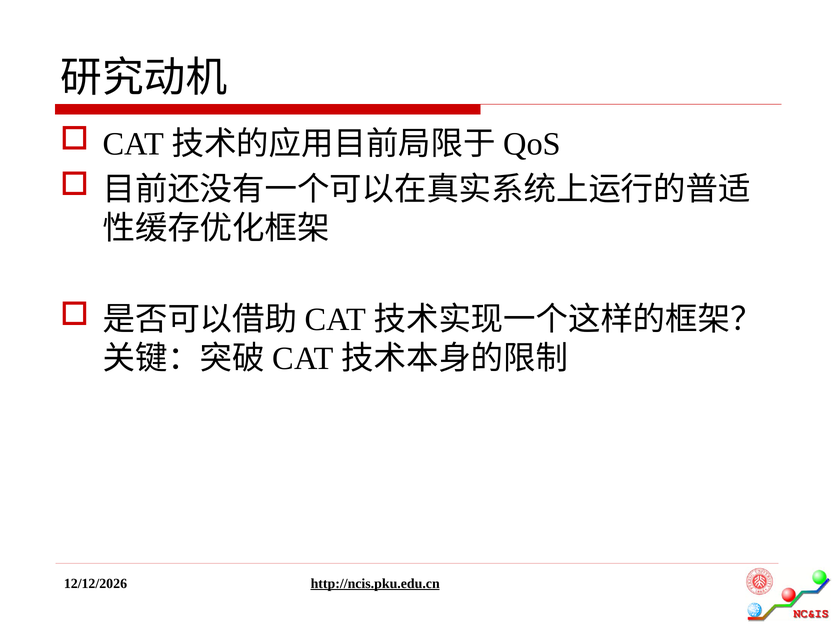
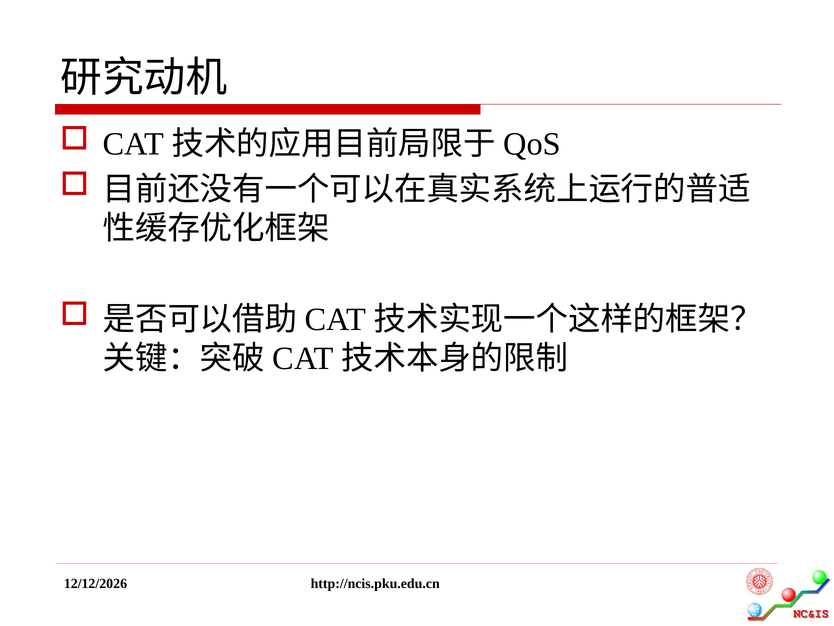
http://ncis.pku.edu.cn underline: present -> none
